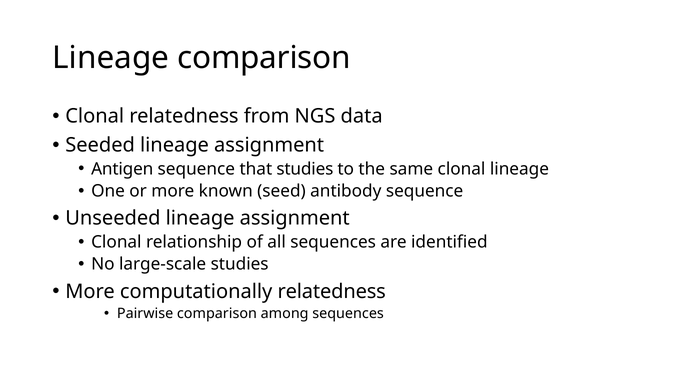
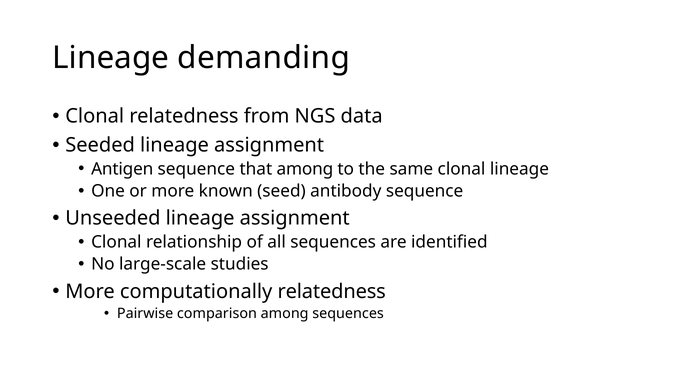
Lineage comparison: comparison -> demanding
that studies: studies -> among
